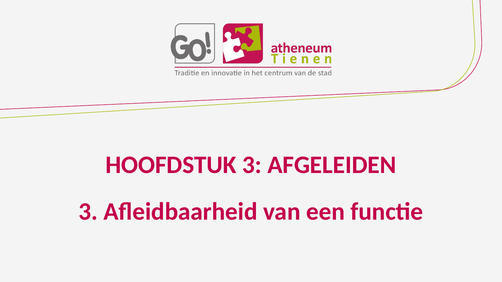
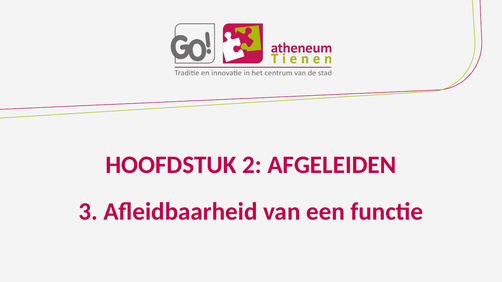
HOOFDSTUK 3: 3 -> 2
